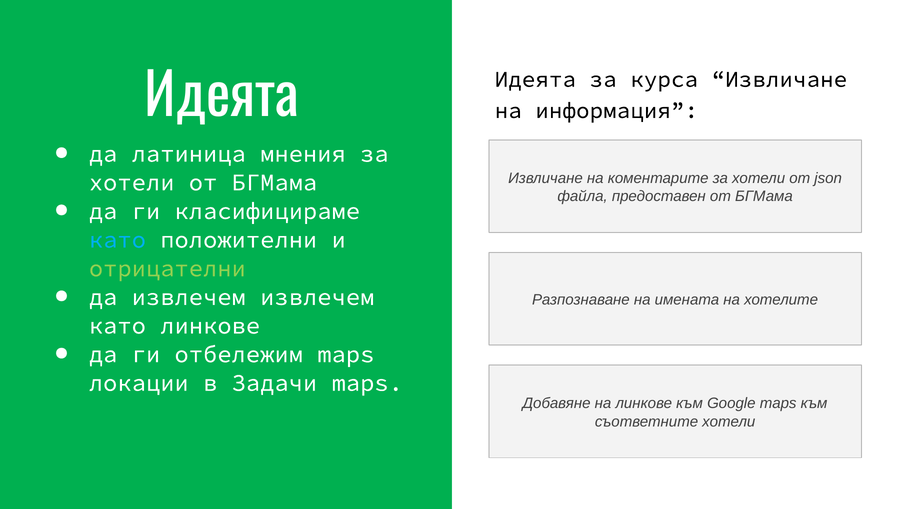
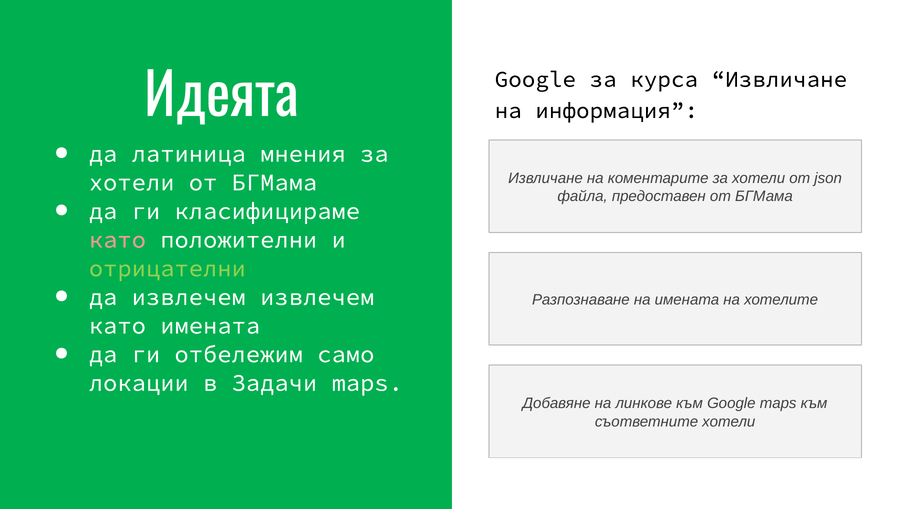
Идеята Идеята: Идеята -> Google
като at (117, 240) colour: light blue -> pink
като линкове: линкове -> имената
отбележим maps: maps -> само
